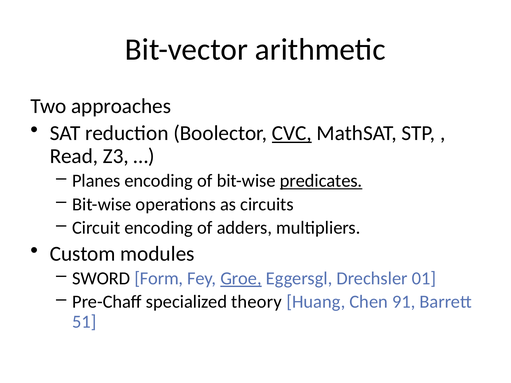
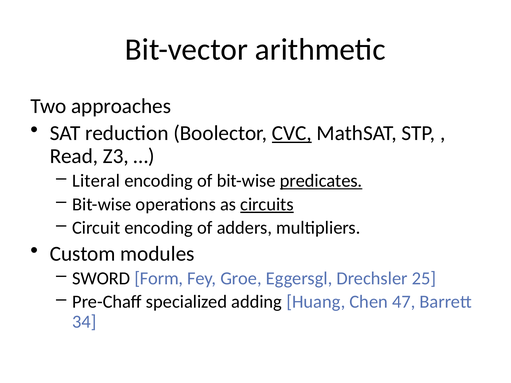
Planes: Planes -> Literal
circuits underline: none -> present
Groe underline: present -> none
01: 01 -> 25
theory: theory -> adding
91: 91 -> 47
51: 51 -> 34
